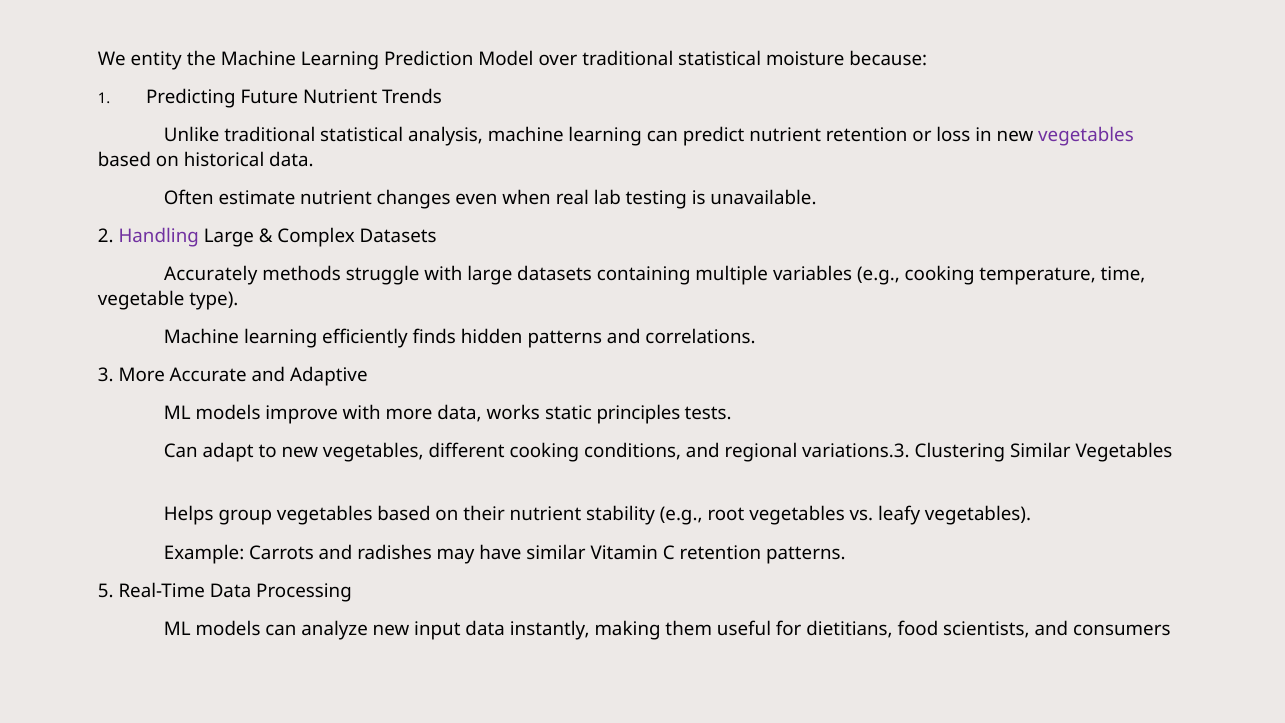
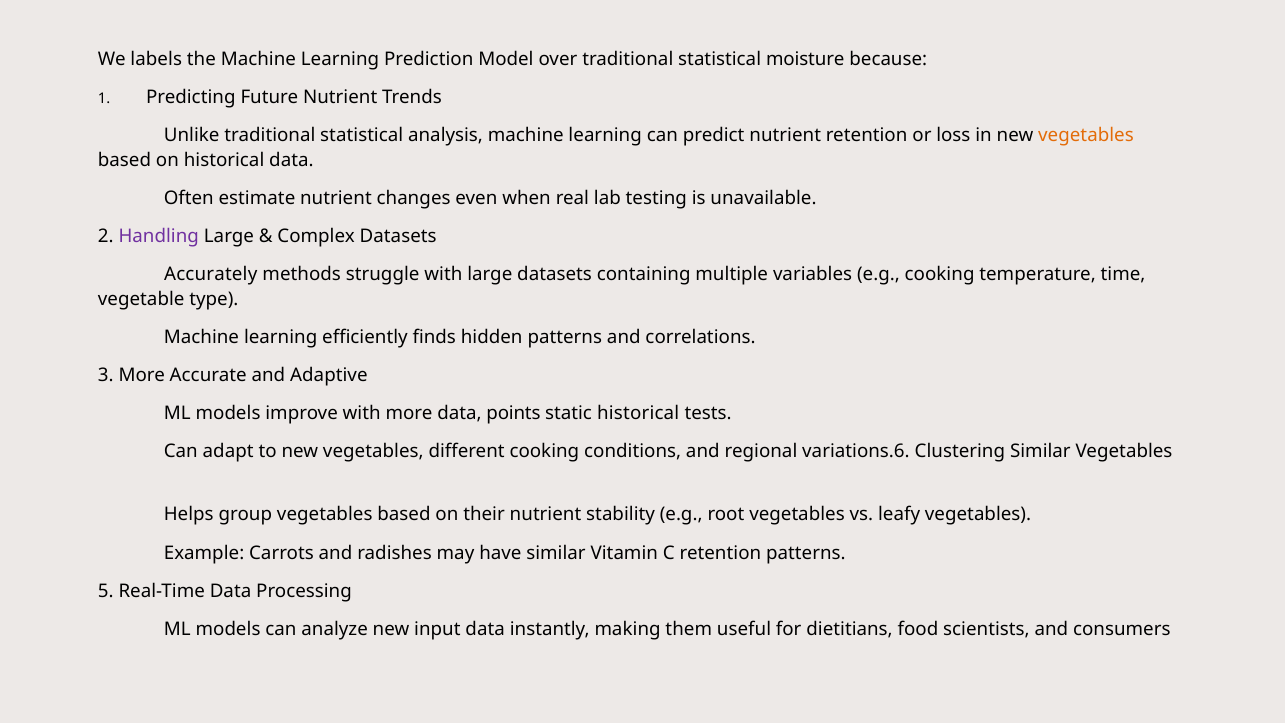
entity: entity -> labels
vegetables at (1086, 135) colour: purple -> orange
works: works -> points
static principles: principles -> historical
variations.3: variations.3 -> variations.6
